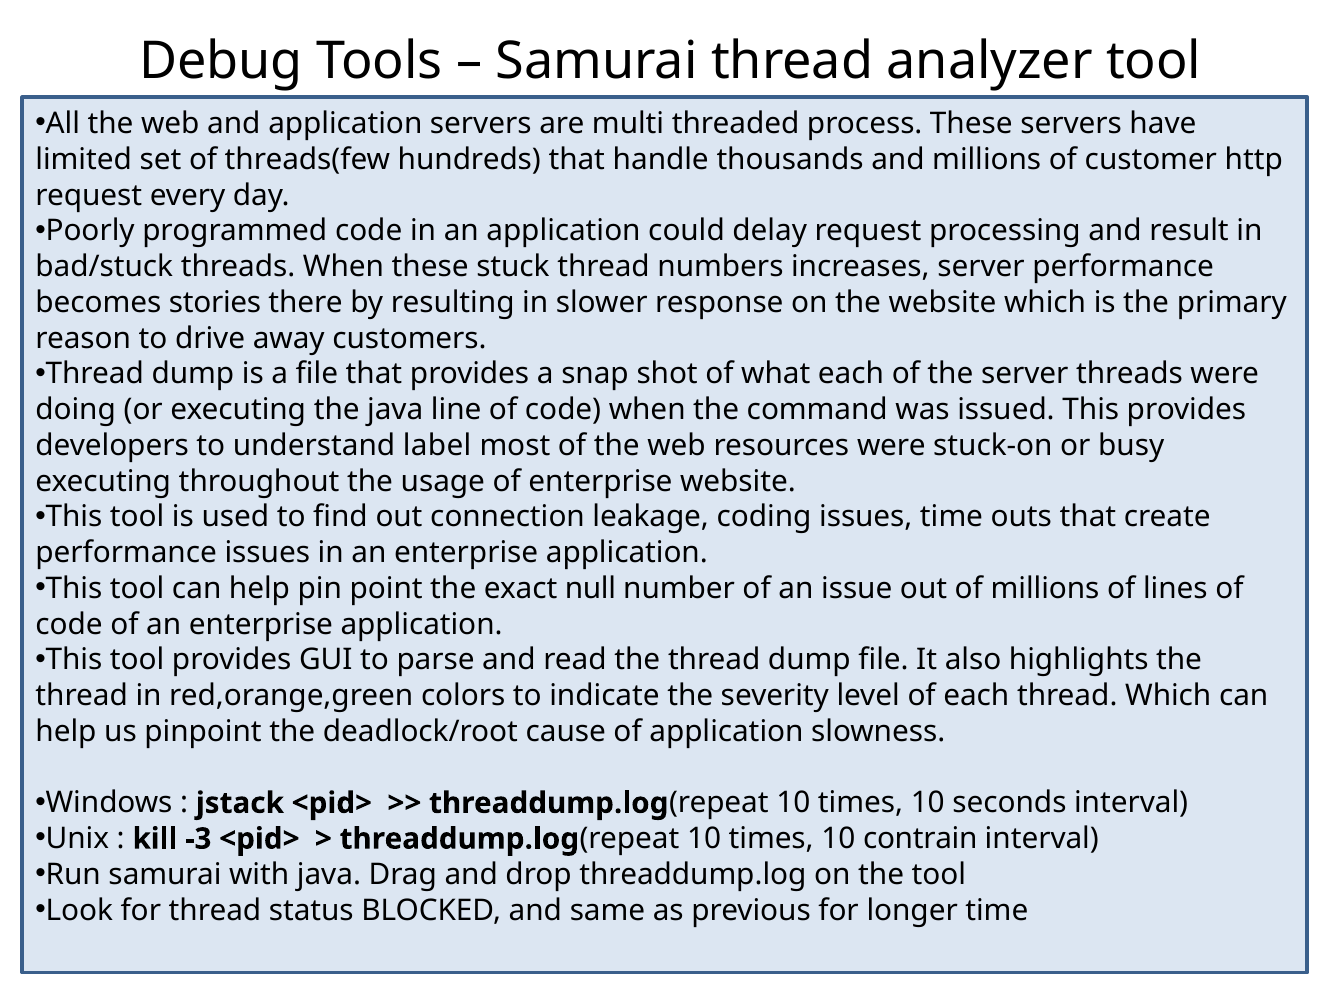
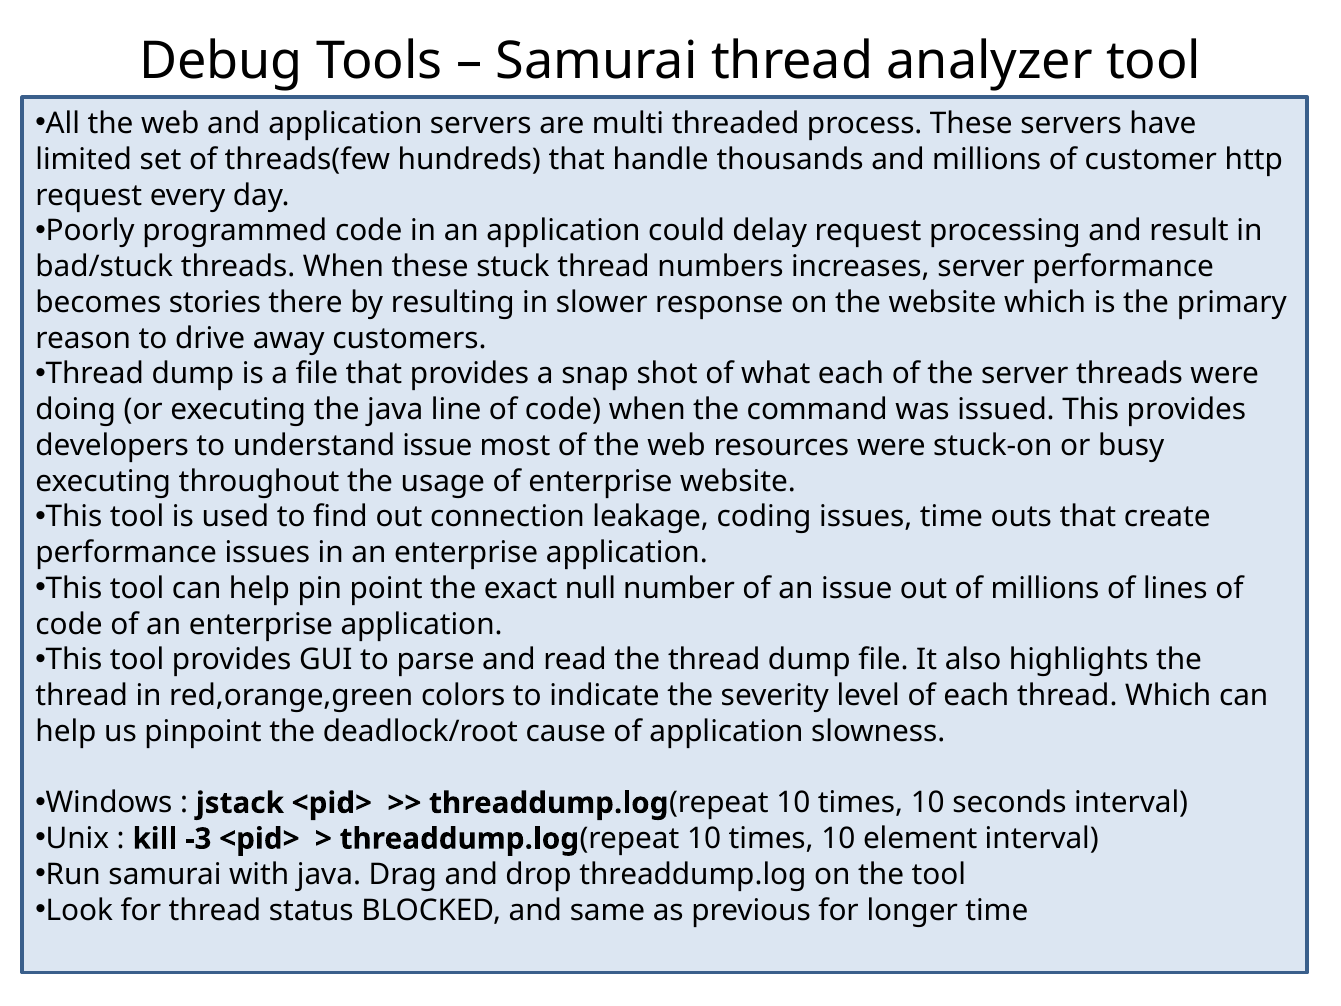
understand label: label -> issue
contrain: contrain -> element
